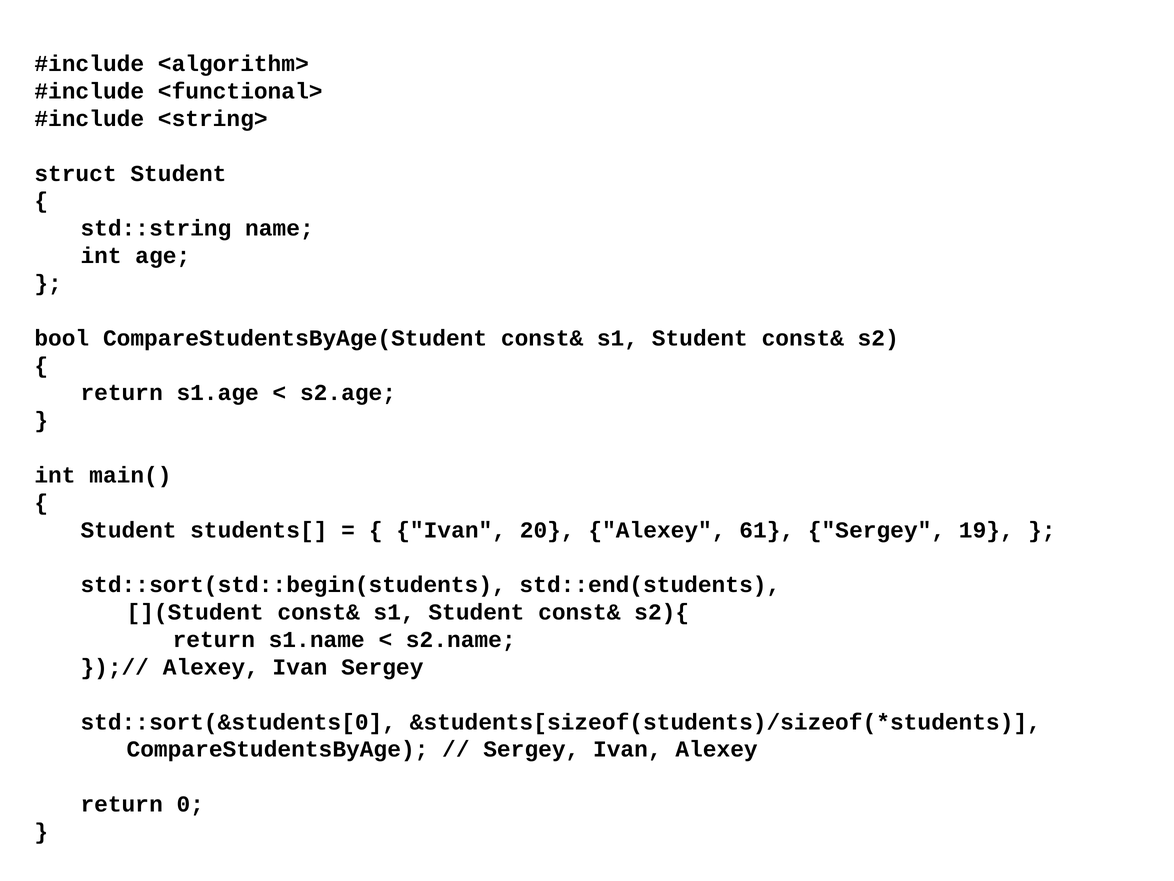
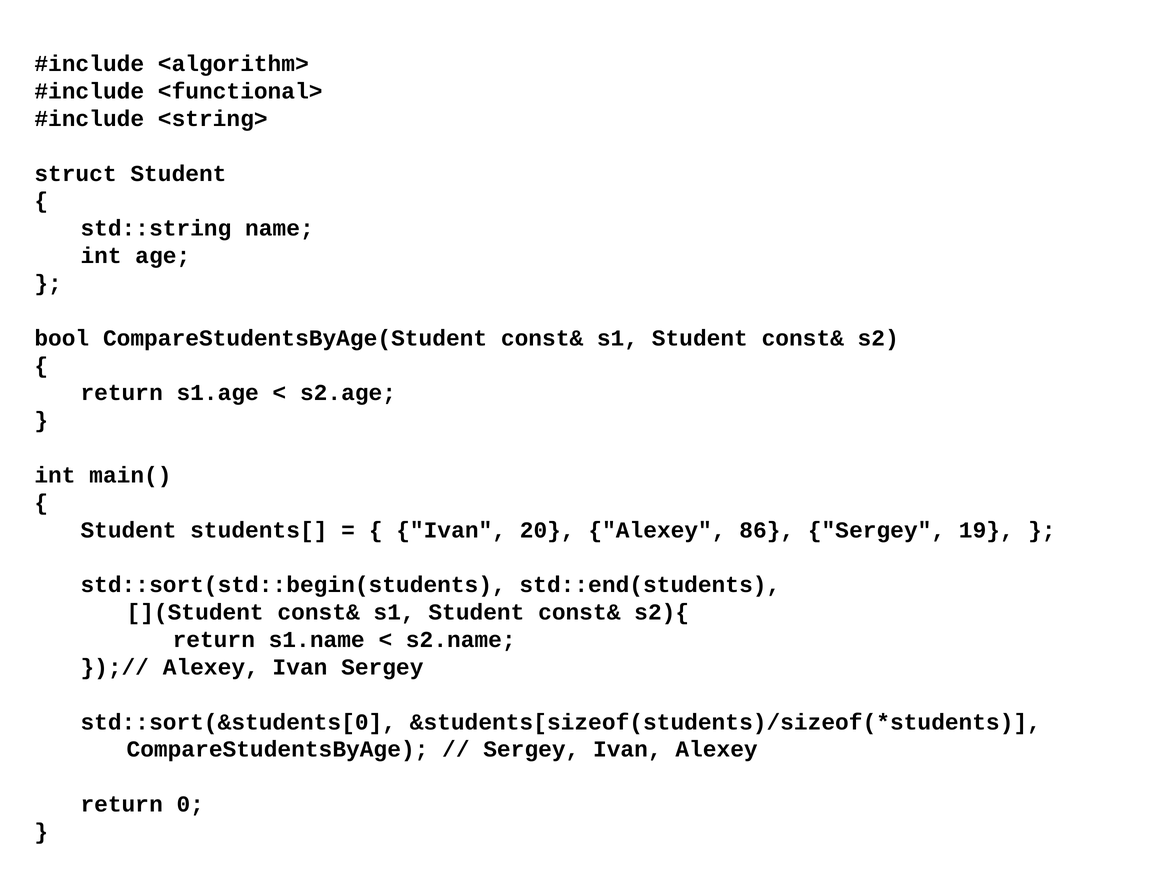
61: 61 -> 86
